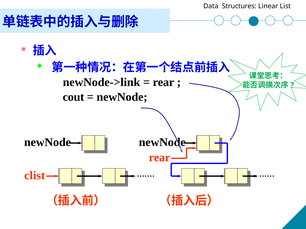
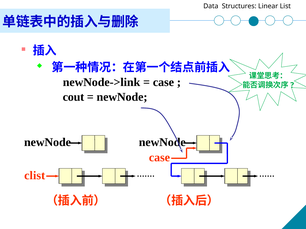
rear at (163, 82): rear -> case
rear at (159, 158): rear -> case
